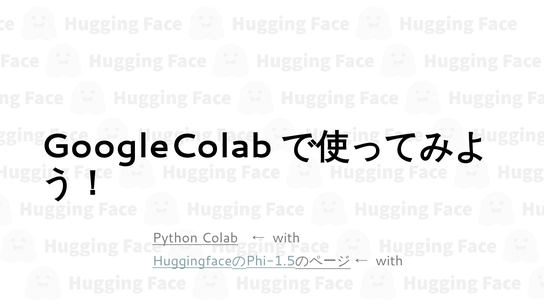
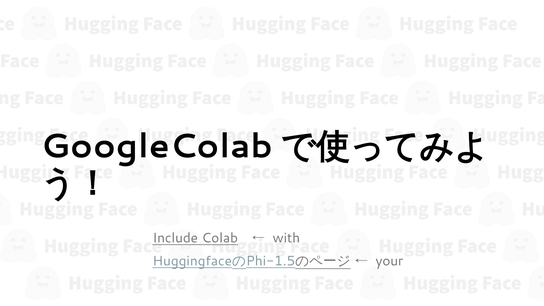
Python: Python -> Include
with at (389, 261): with -> your
